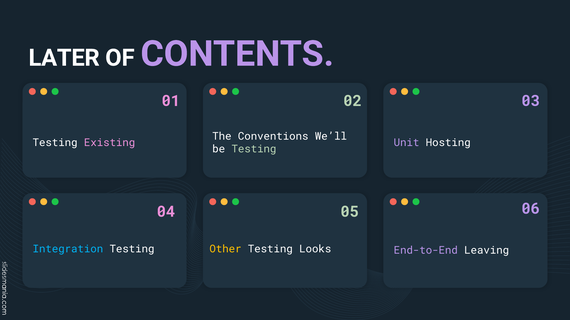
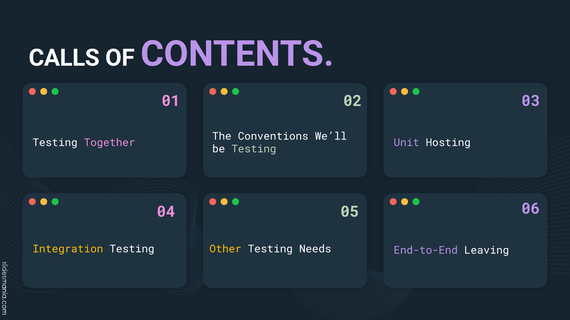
LATER: LATER -> CALLS
Existing: Existing -> Together
Integration colour: light blue -> yellow
Looks: Looks -> Needs
